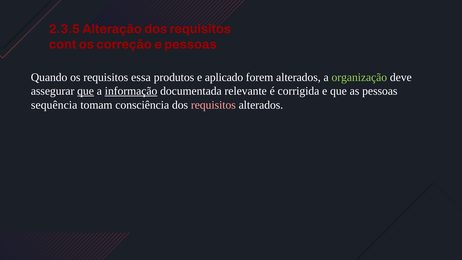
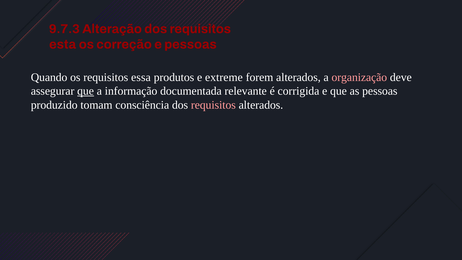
2.3.5: 2.3.5 -> 9.7.3
cont: cont -> esta
aplicado: aplicado -> extreme
organização colour: light green -> pink
informação underline: present -> none
sequência: sequência -> produzido
